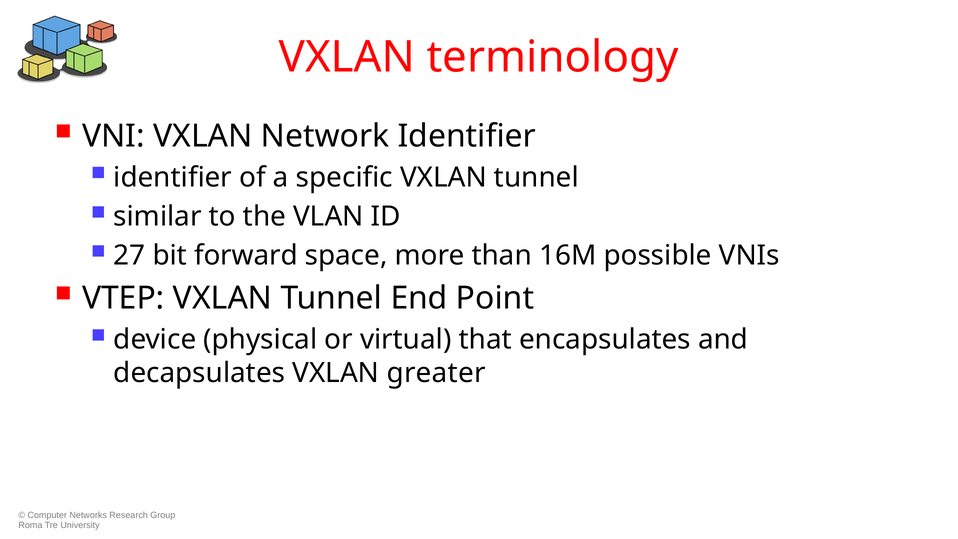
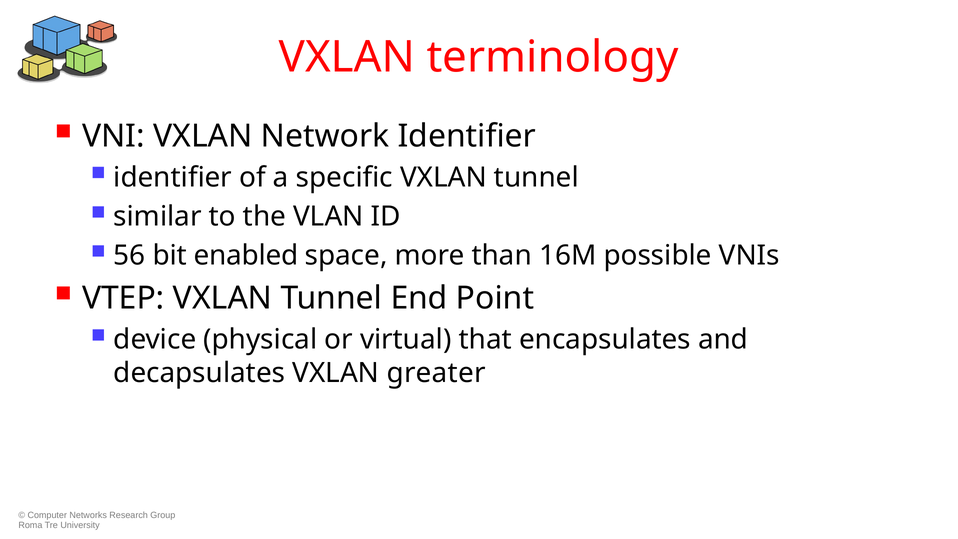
27: 27 -> 56
forward: forward -> enabled
